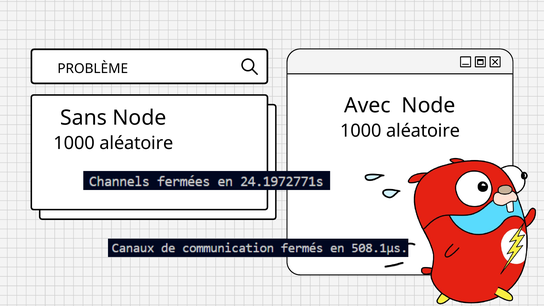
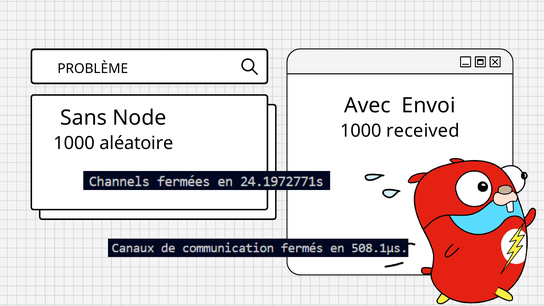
Avec Node: Node -> Envoi
aléatoire at (423, 131): aléatoire -> received
